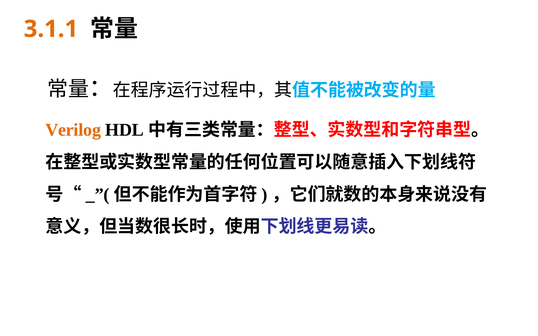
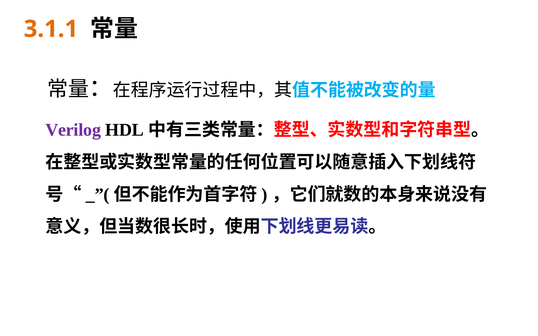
Verilog colour: orange -> purple
